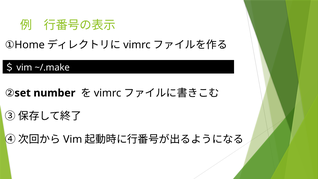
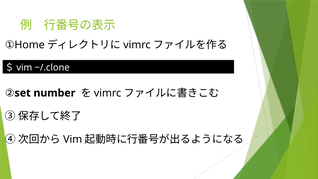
~/.make: ~/.make -> ~/.clone
